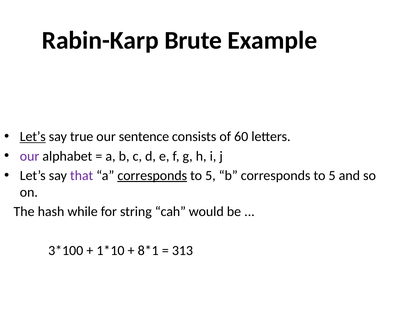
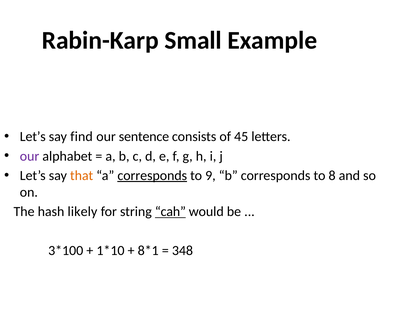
Brute: Brute -> Small
Let’s at (33, 137) underline: present -> none
true: true -> find
60: 60 -> 45
that colour: purple -> orange
5 at (210, 175): 5 -> 9
b corresponds to 5: 5 -> 8
while: while -> likely
cah underline: none -> present
313: 313 -> 348
